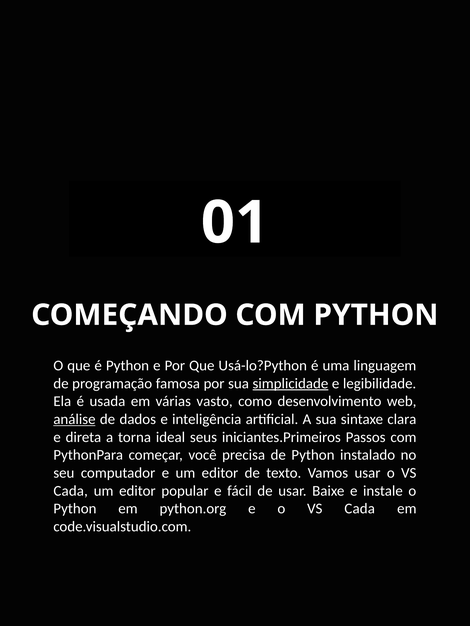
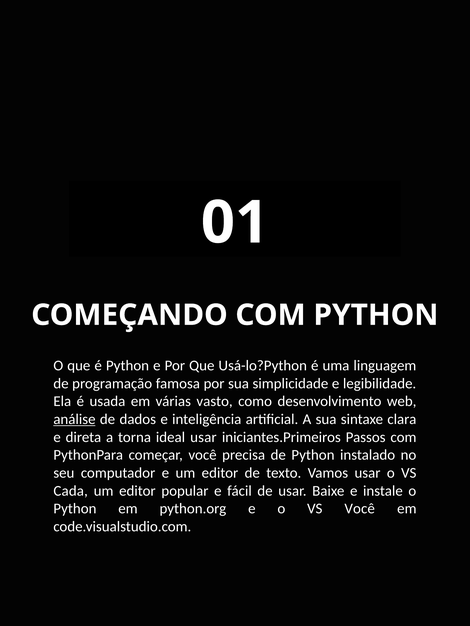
simplicidade underline: present -> none
ideal seus: seus -> usar
e o VS Cada: Cada -> Você
